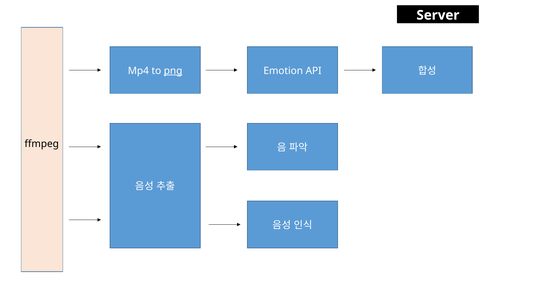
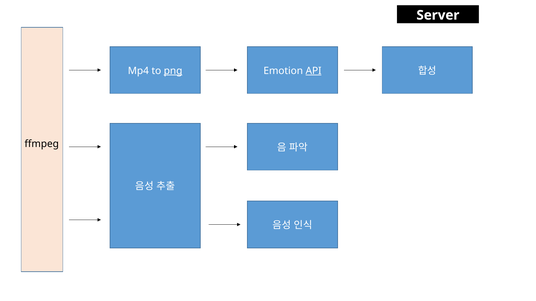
API underline: none -> present
